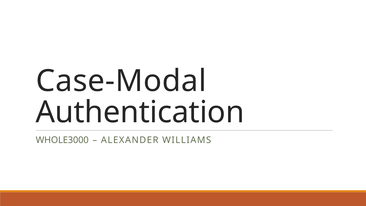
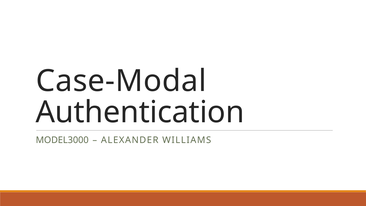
WHOLE3000: WHOLE3000 -> MODEL3000
